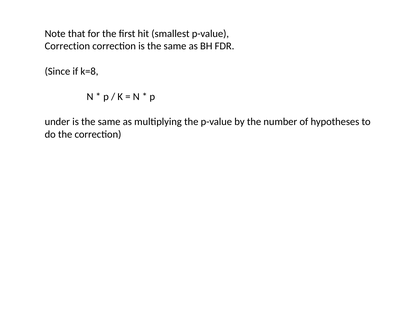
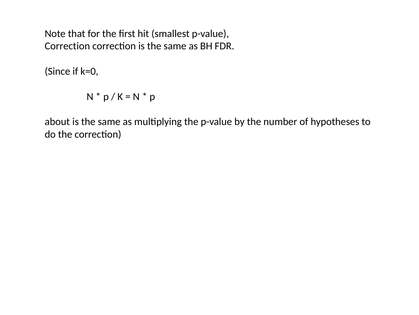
k=8: k=8 -> k=0
under: under -> about
